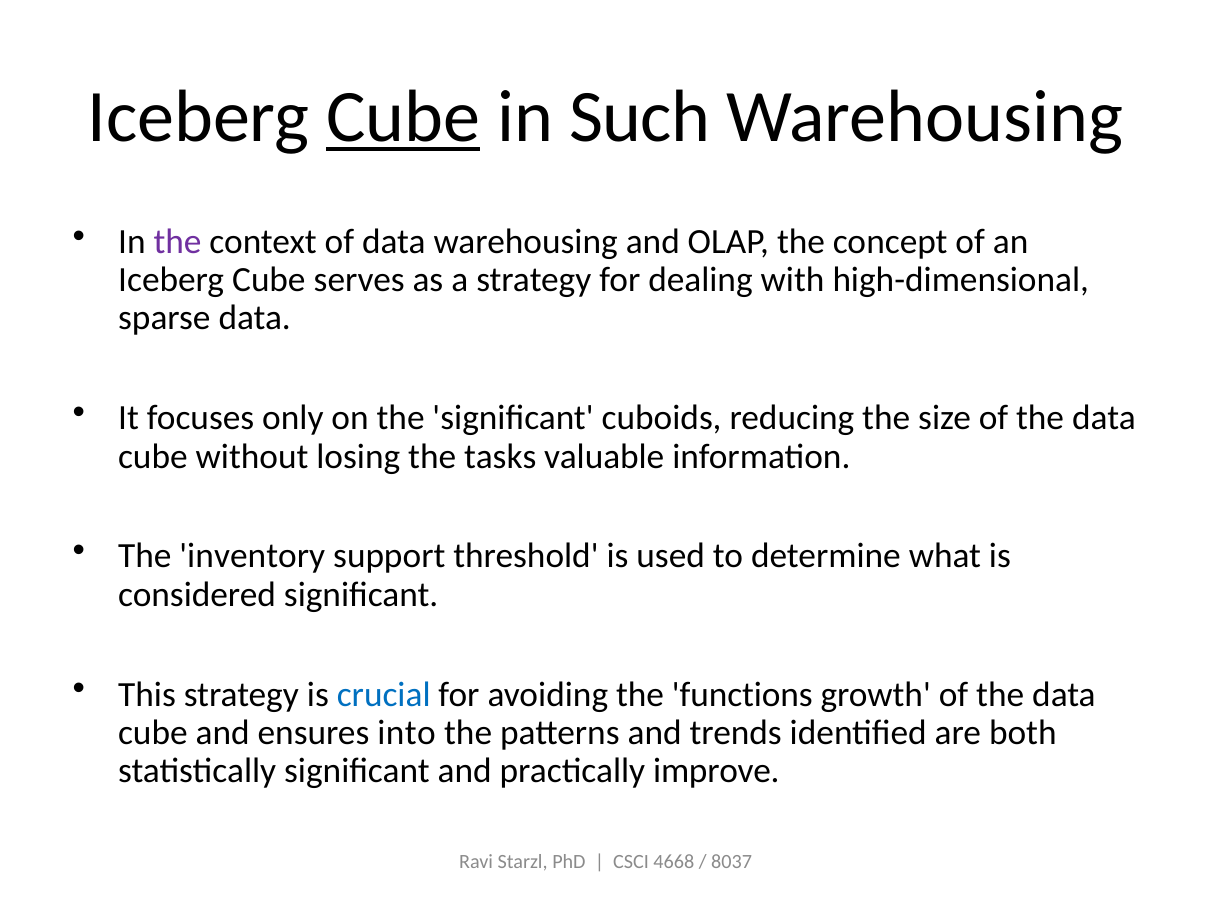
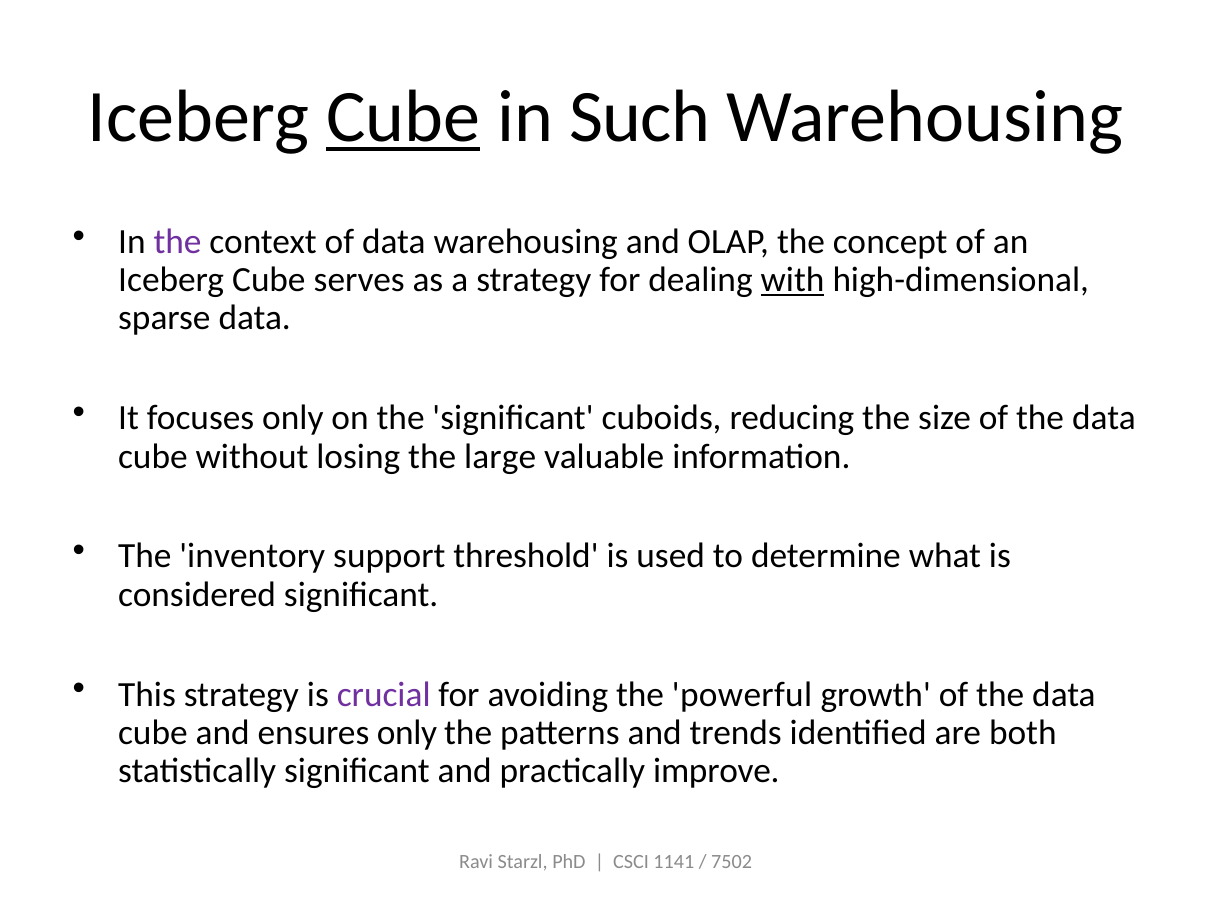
with underline: none -> present
tasks: tasks -> large
crucial colour: blue -> purple
functions: functions -> powerful
ensures into: into -> only
4668: 4668 -> 1141
8037: 8037 -> 7502
